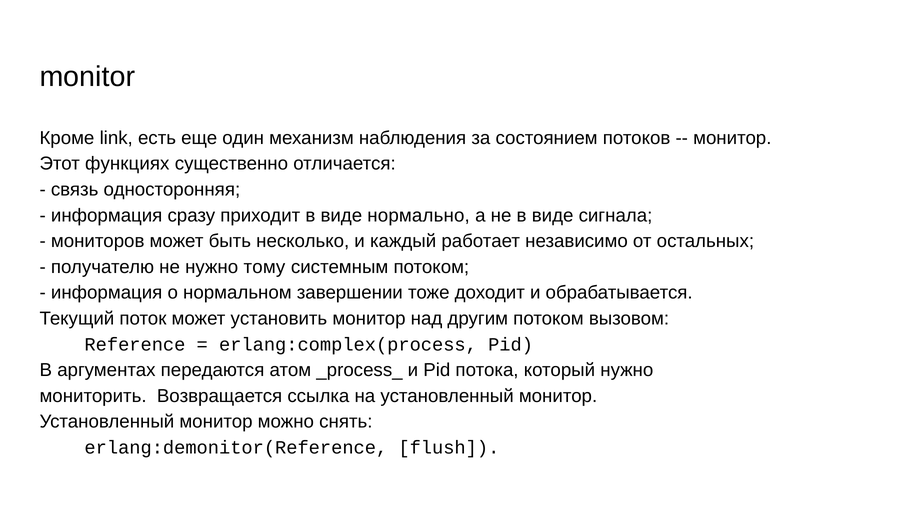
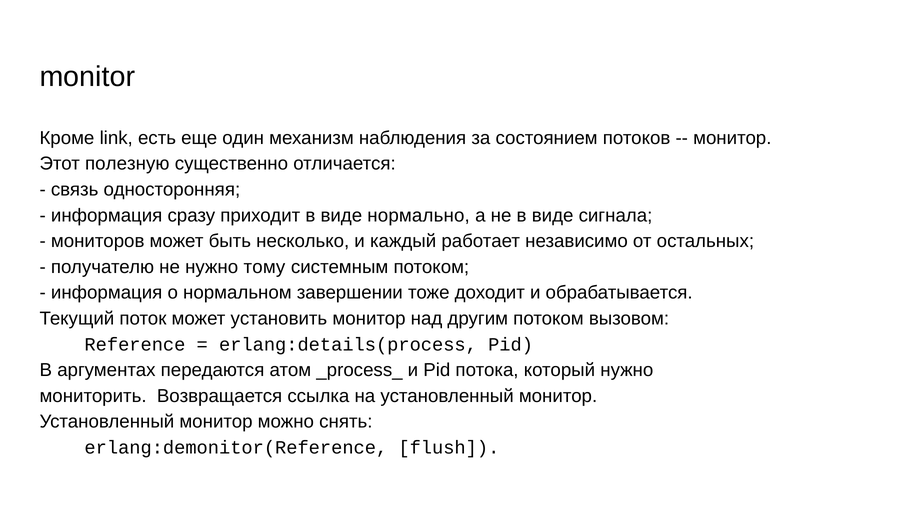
функциях: функциях -> полезную
erlang:complex(process: erlang:complex(process -> erlang:details(process
